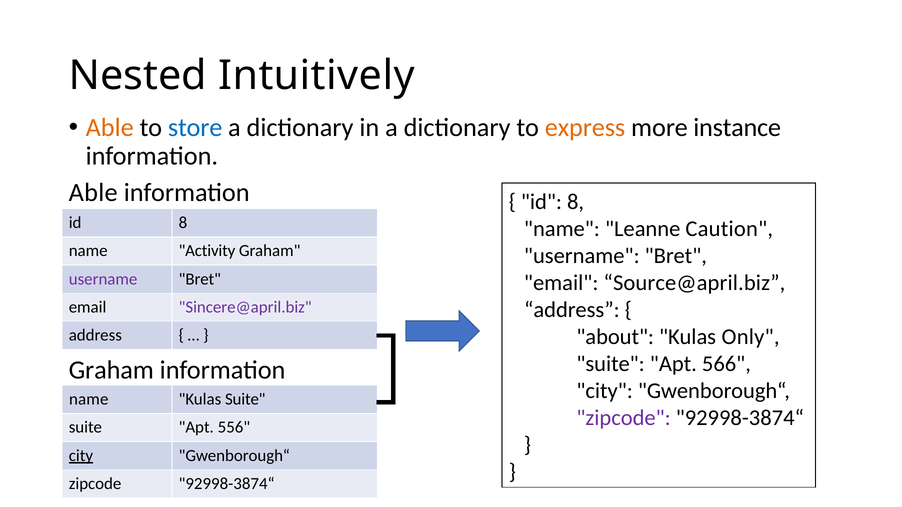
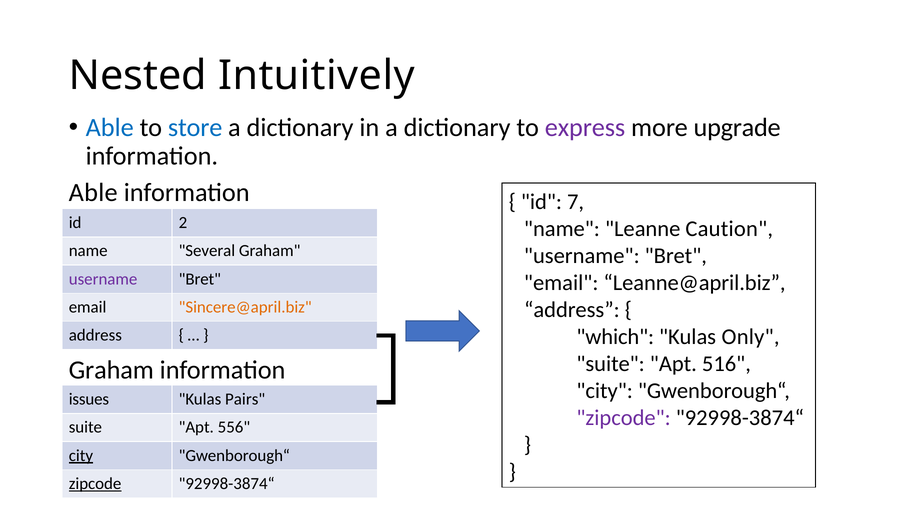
Able at (110, 128) colour: orange -> blue
express colour: orange -> purple
instance: instance -> upgrade
8 at (576, 202): 8 -> 7
8 at (183, 223): 8 -> 2
Activity: Activity -> Several
Source@april.biz: Source@april.biz -> Leanne@april.biz
Sincere@april.biz colour: purple -> orange
about: about -> which
566: 566 -> 516
name at (89, 400): name -> issues
Kulas Suite: Suite -> Pairs
zipcode at (95, 484) underline: none -> present
